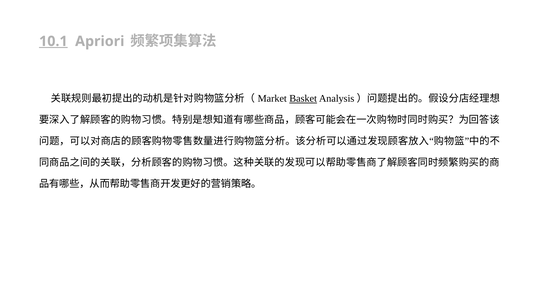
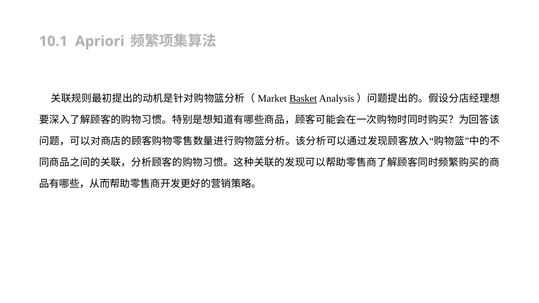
10.1 underline: present -> none
